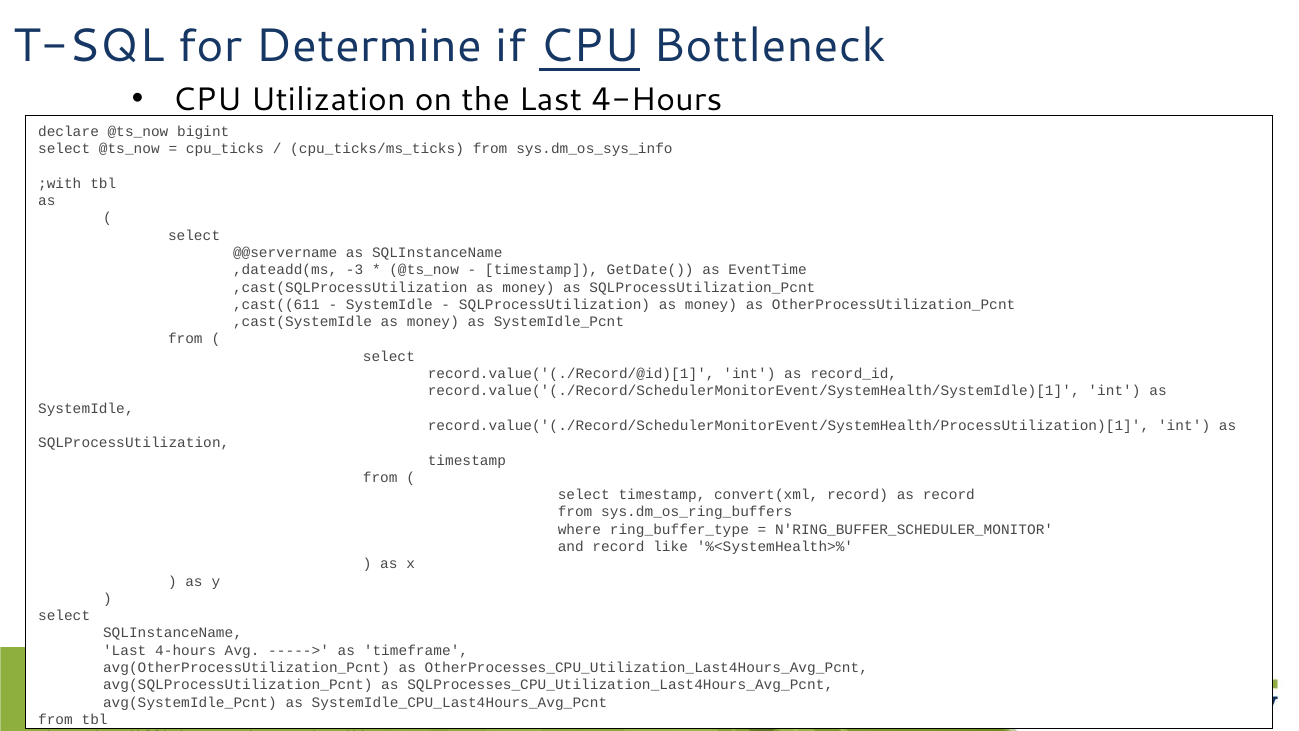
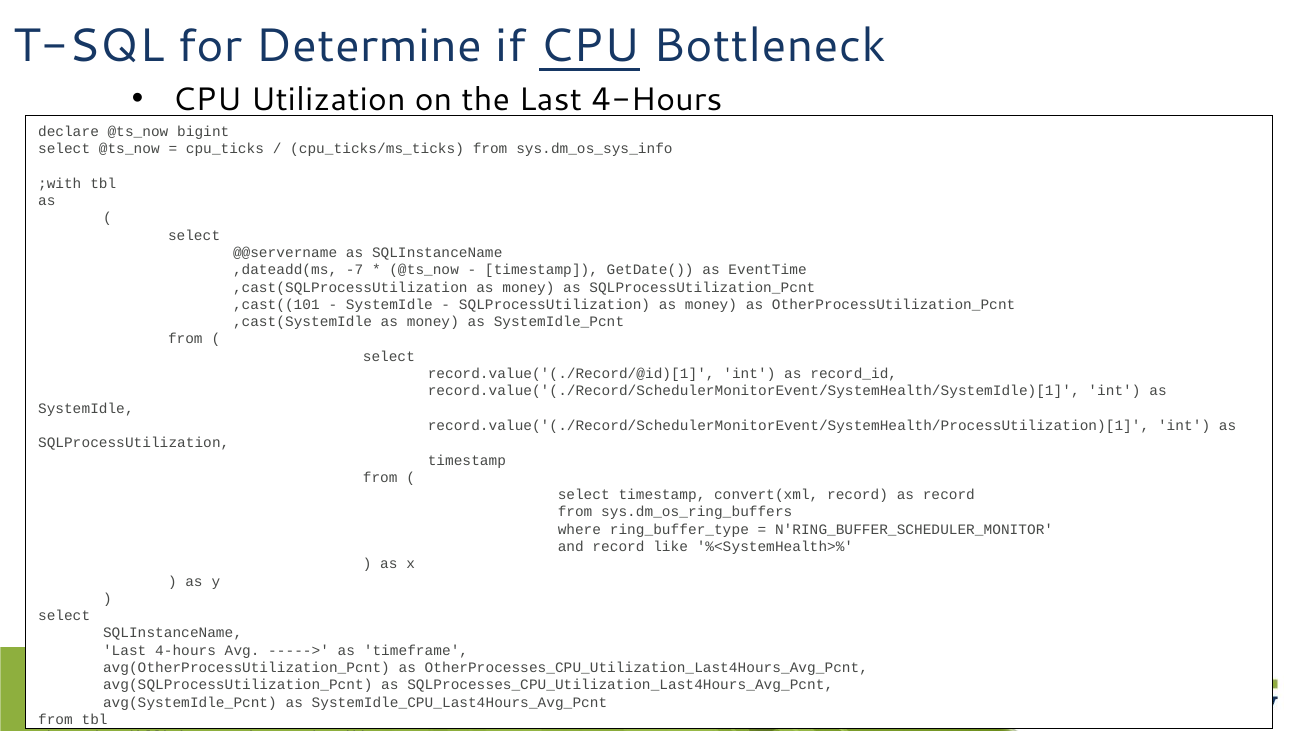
-3: -3 -> -7
,cast((611: ,cast((611 -> ,cast((101
